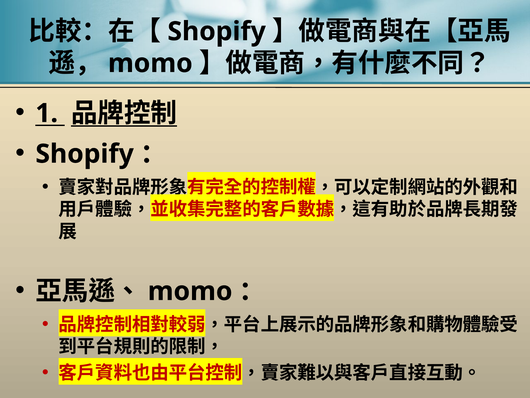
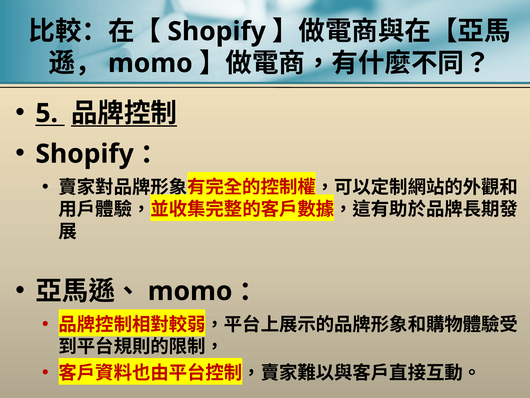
1: 1 -> 5
